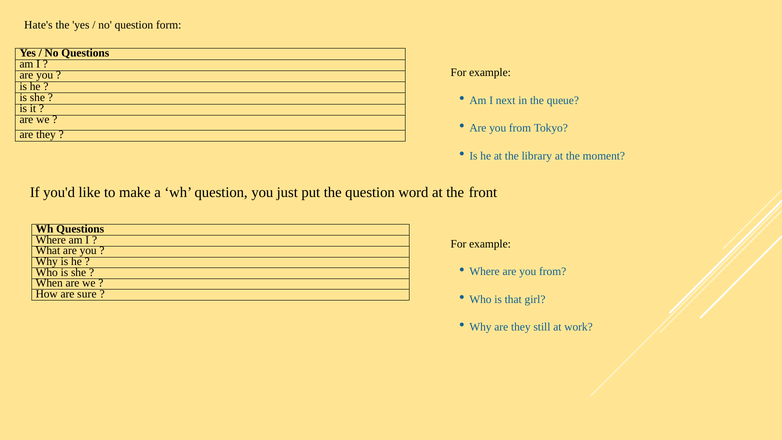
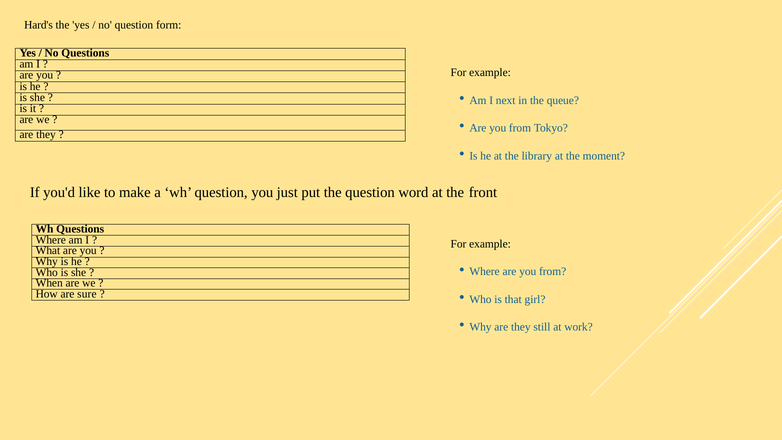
Hate's: Hate's -> Hard's
